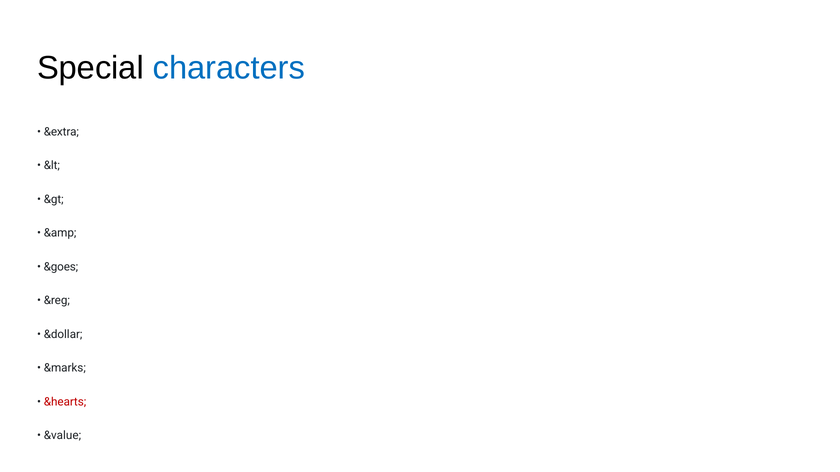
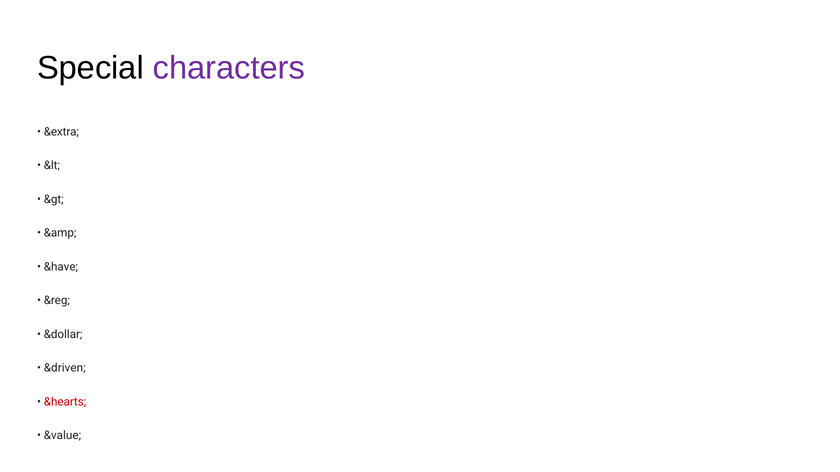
characters colour: blue -> purple
&goes: &goes -> &have
&marks: &marks -> &driven
